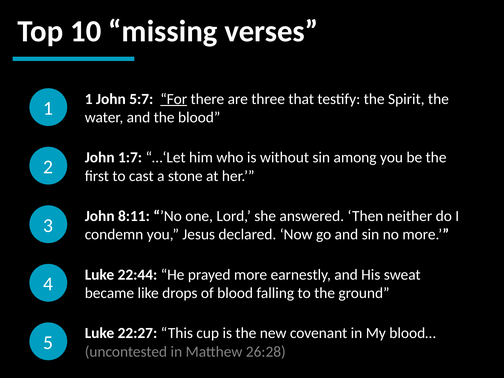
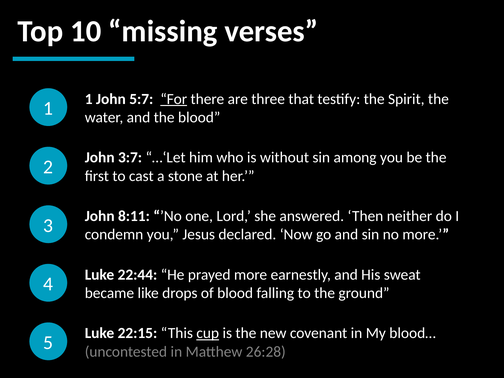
1:7: 1:7 -> 3:7
22:27: 22:27 -> 22:15
cup underline: none -> present
